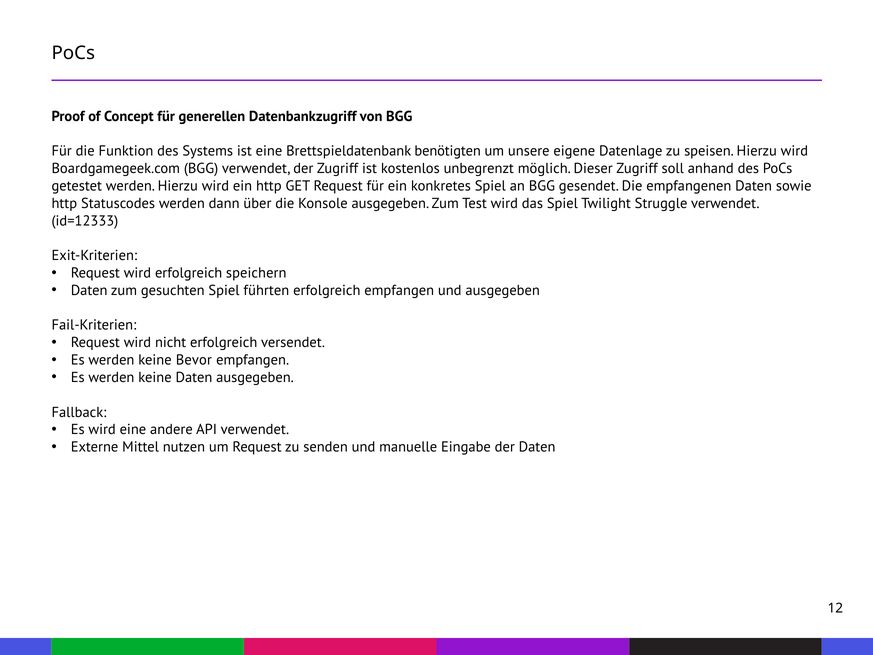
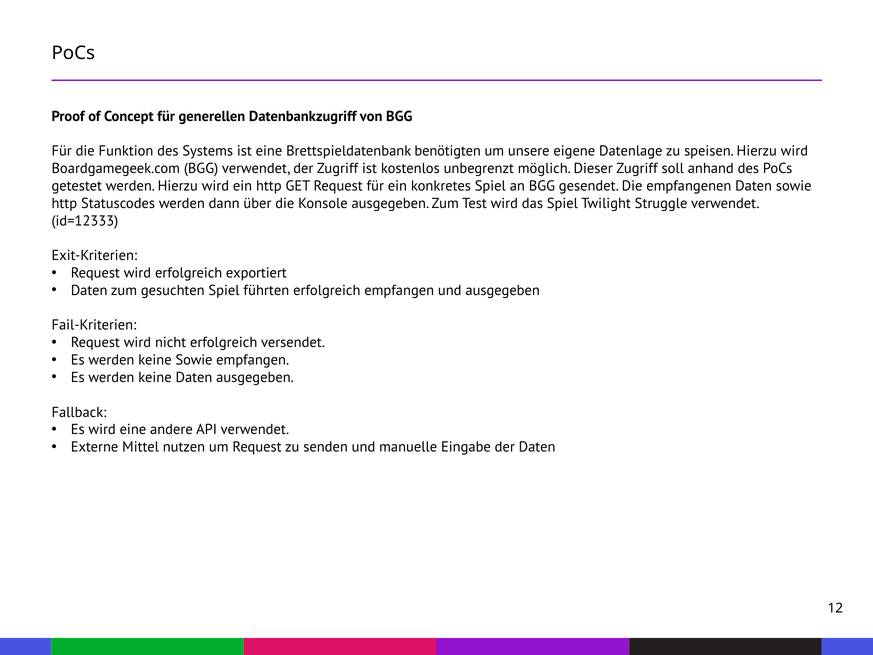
speichern: speichern -> exportiert
keine Bevor: Bevor -> Sowie
